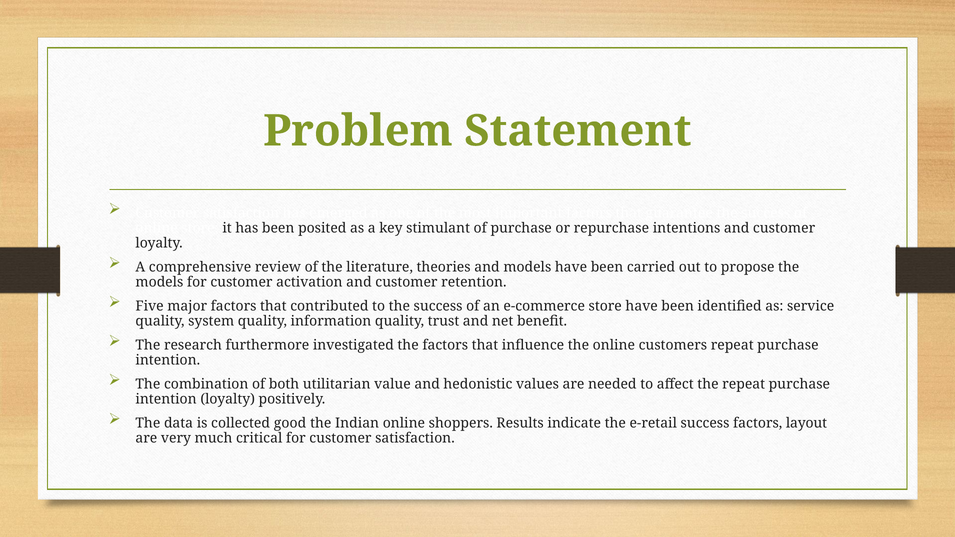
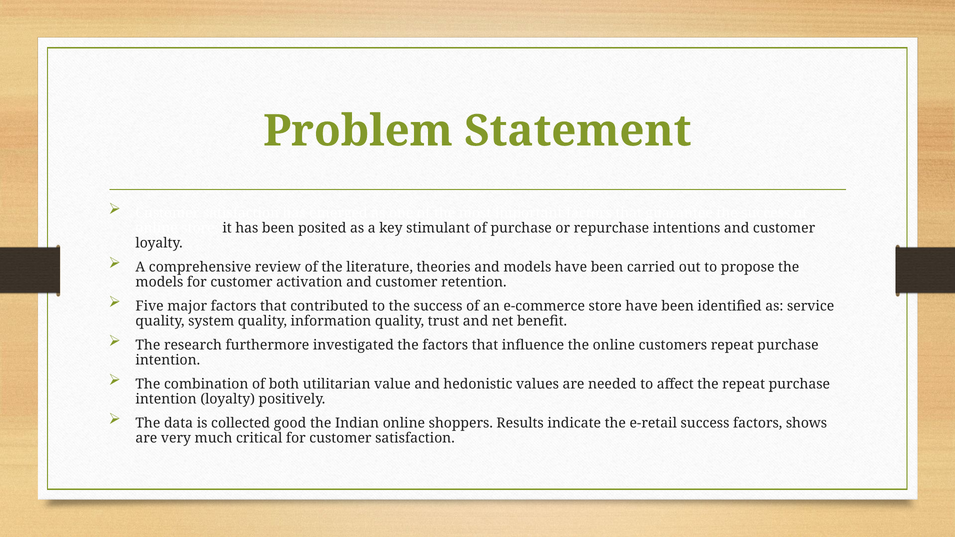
layout: layout -> shows
